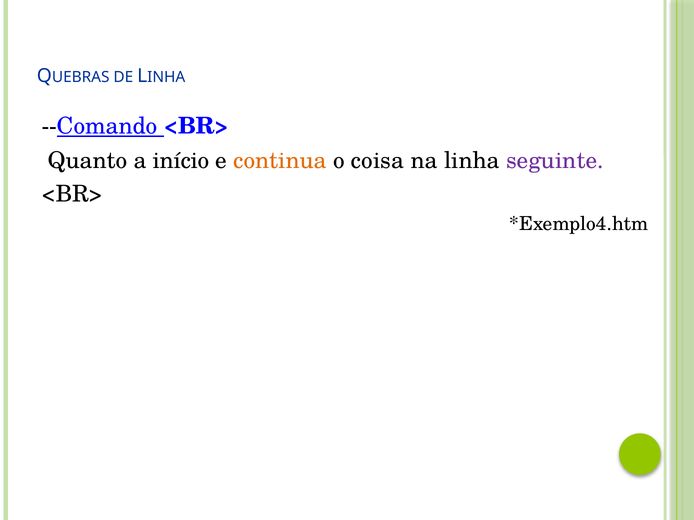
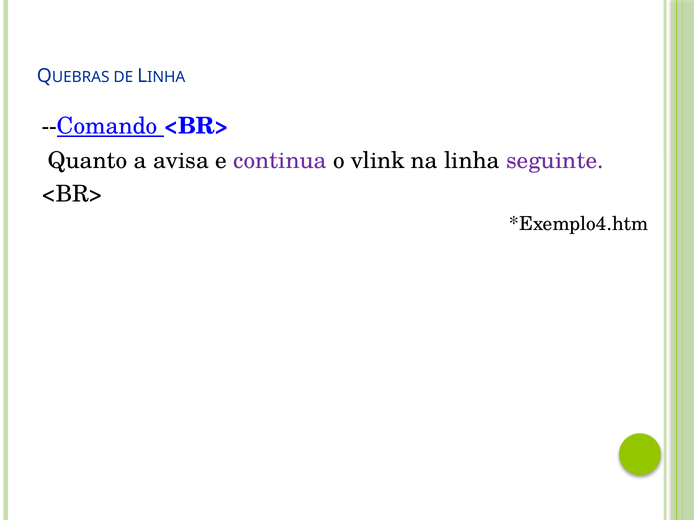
início: início -> avisa
continua colour: orange -> purple
coisa: coisa -> vlink
